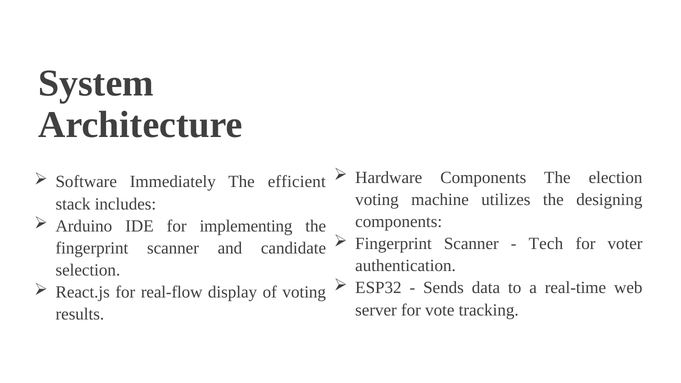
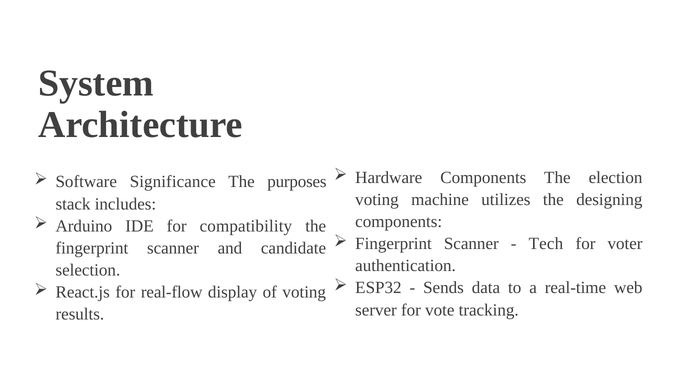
Immediately: Immediately -> Significance
efficient: efficient -> purposes
implementing: implementing -> compatibility
